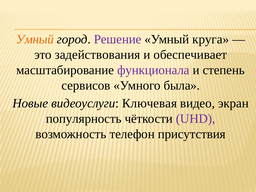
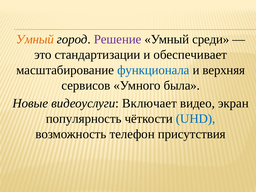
круга: круга -> среди
задействования: задействования -> стандартизации
функционала colour: purple -> blue
степень: степень -> верхняя
Ключевая: Ключевая -> Включает
UHD colour: purple -> blue
